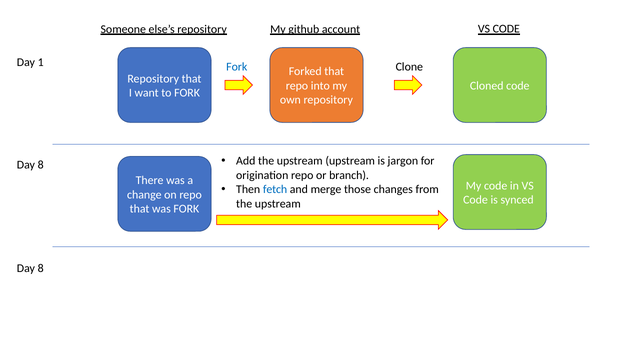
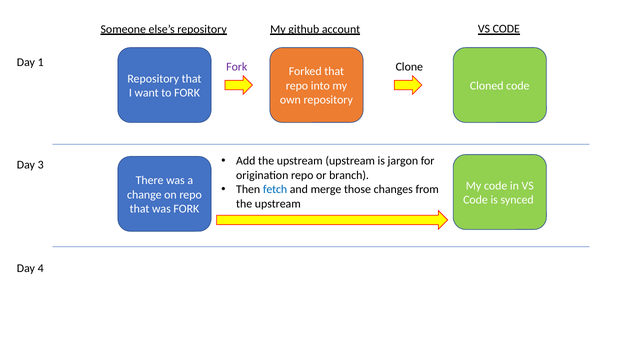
Fork at (237, 67) colour: blue -> purple
8 at (41, 165): 8 -> 3
8 at (41, 268): 8 -> 4
